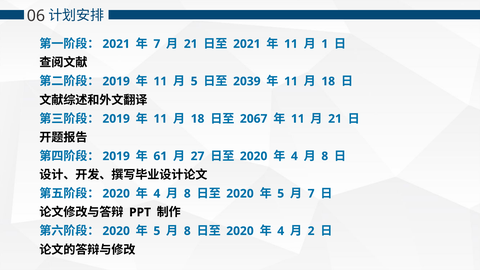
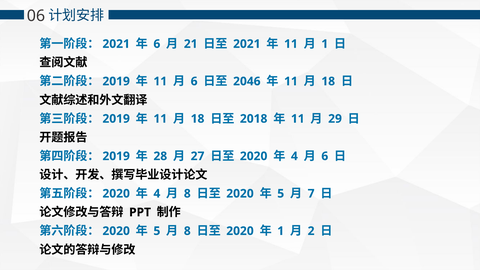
7 at (157, 44): 7 -> 6
5 at (194, 81): 5 -> 6
2039: 2039 -> 2046
2067: 2067 -> 2018
21 at (335, 119): 21 -> 29
61: 61 -> 28
8 at (325, 156): 8 -> 6
4 at (281, 231): 4 -> 1
